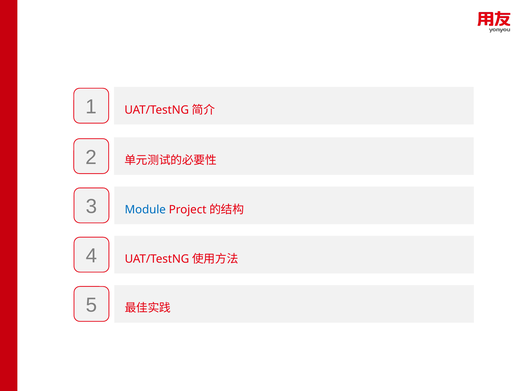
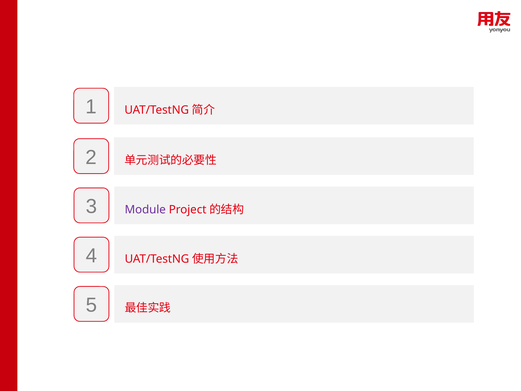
Module colour: blue -> purple
